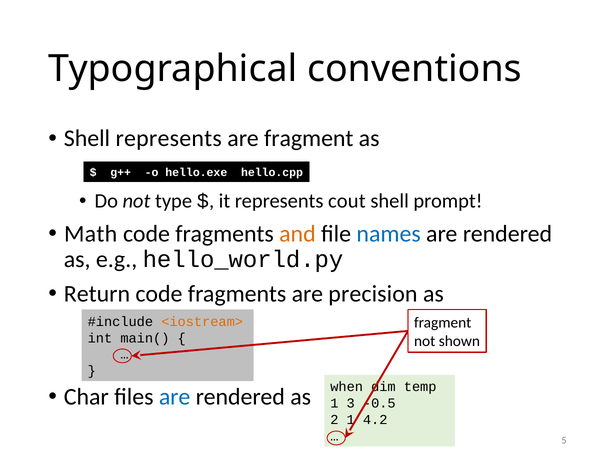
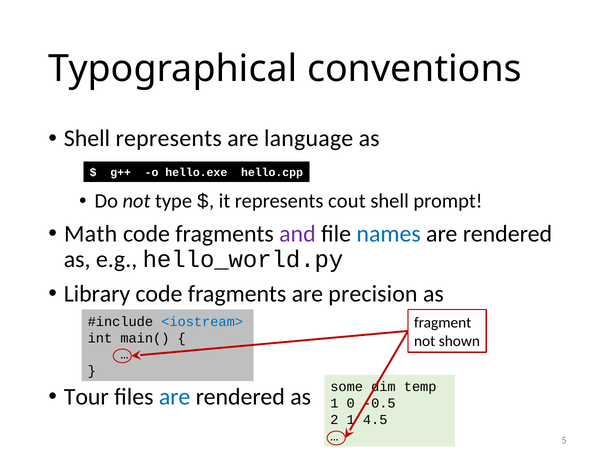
are fragment: fragment -> language
and colour: orange -> purple
Return: Return -> Library
<iostream> colour: orange -> blue
when: when -> some
Char: Char -> Tour
3: 3 -> 0
4.2: 4.2 -> 4.5
